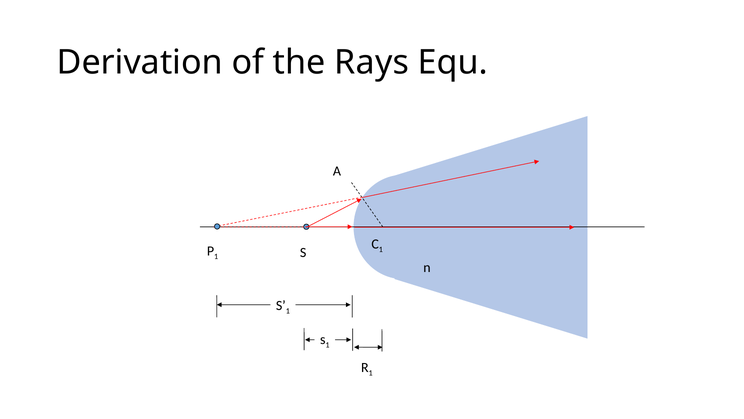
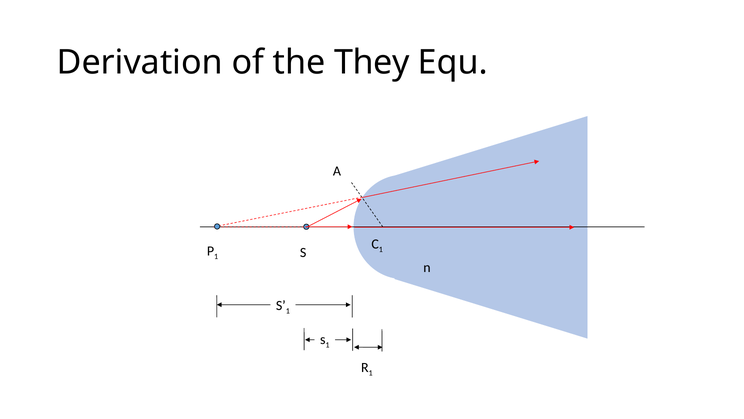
Rays: Rays -> They
